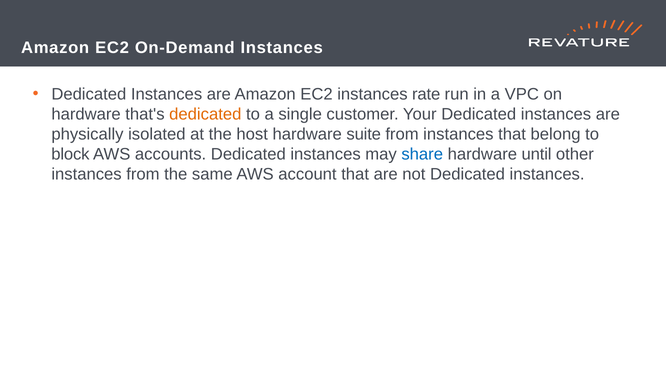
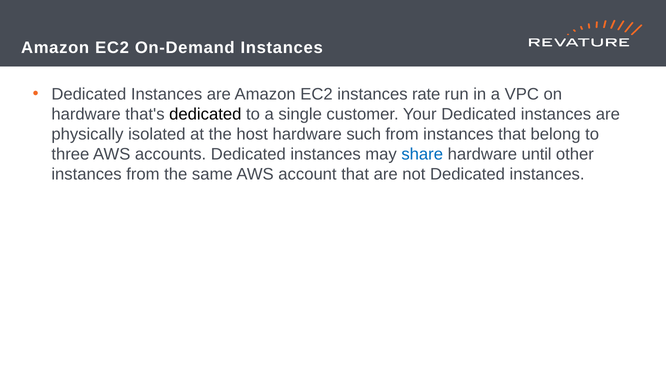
dedicated at (205, 115) colour: orange -> black
suite: suite -> such
block: block -> three
